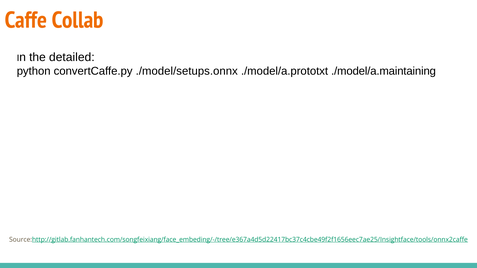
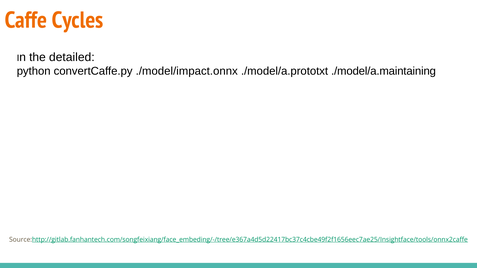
Collab: Collab -> Cycles
./model/setups.onnx: ./model/setups.onnx -> ./model/impact.onnx
